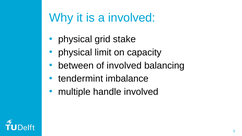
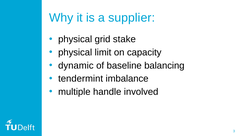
a involved: involved -> supplier
between: between -> dynamic
of involved: involved -> baseline
